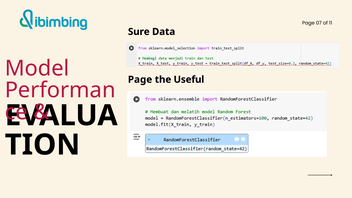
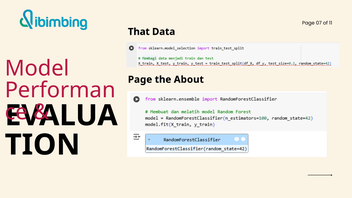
Sure: Sure -> That
Useful: Useful -> About
